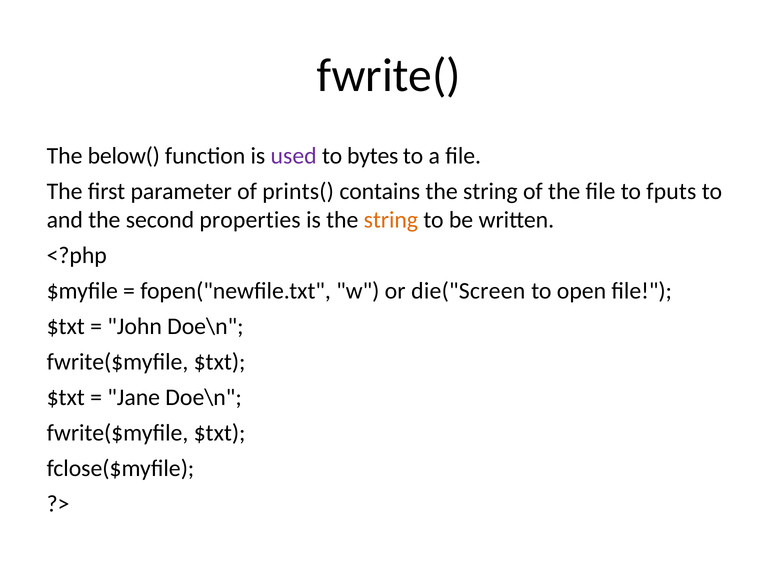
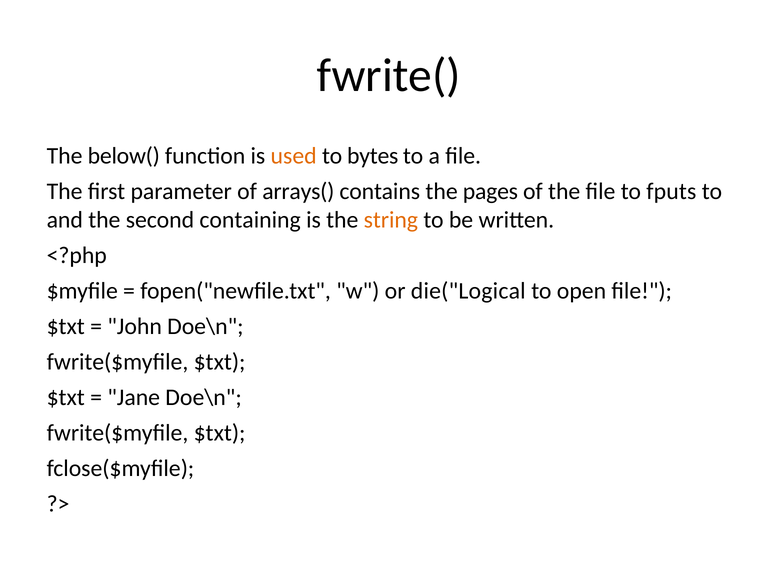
used colour: purple -> orange
prints(: prints( -> arrays(
contains the string: string -> pages
properties: properties -> containing
die("Screen: die("Screen -> die("Logical
